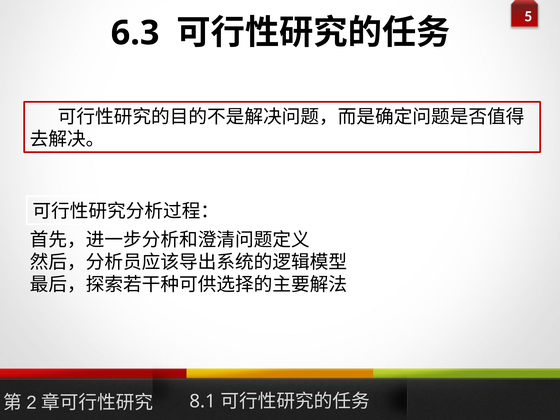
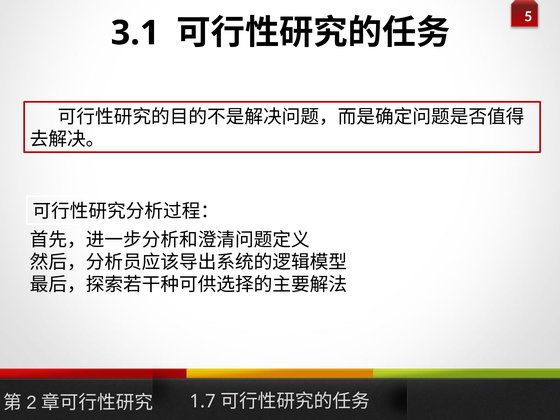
6.3: 6.3 -> 3.1
8.1: 8.1 -> 1.7
